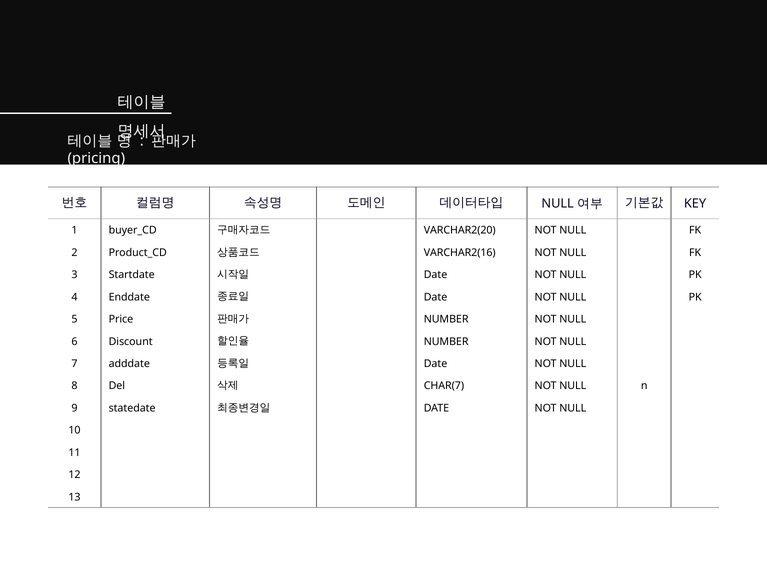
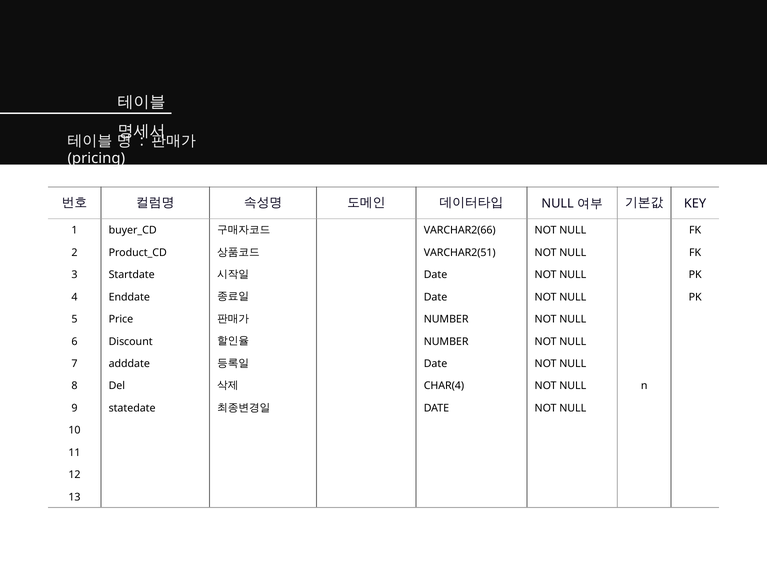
VARCHAR2(20: VARCHAR2(20 -> VARCHAR2(66
VARCHAR2(16: VARCHAR2(16 -> VARCHAR2(51
CHAR(7: CHAR(7 -> CHAR(4
